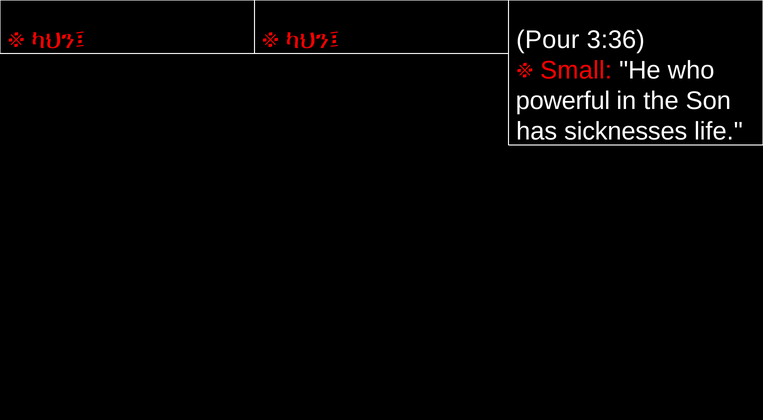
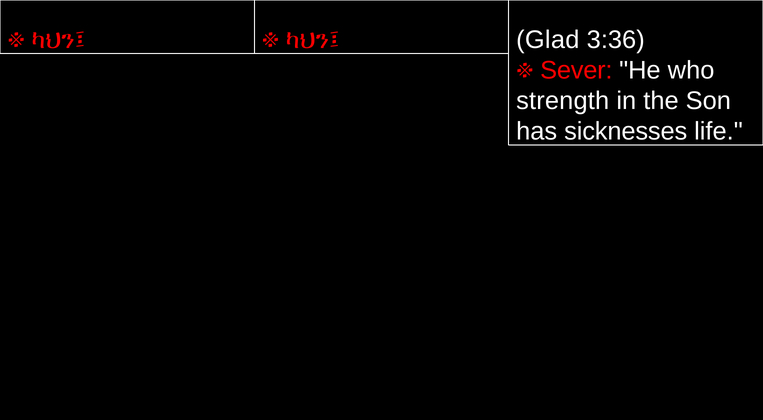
Pour: Pour -> Glad
Small: Small -> Sever
powerful: powerful -> strength
